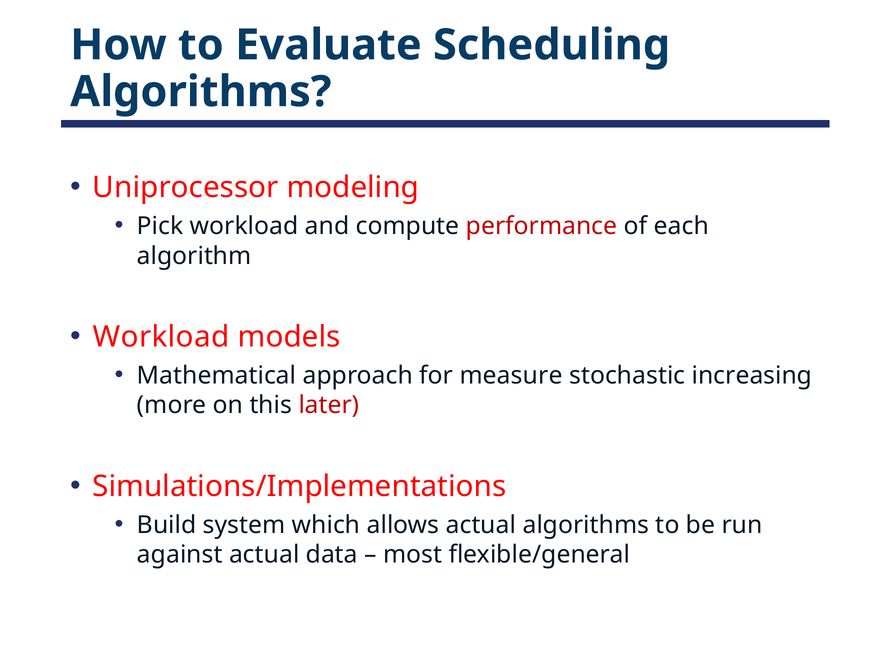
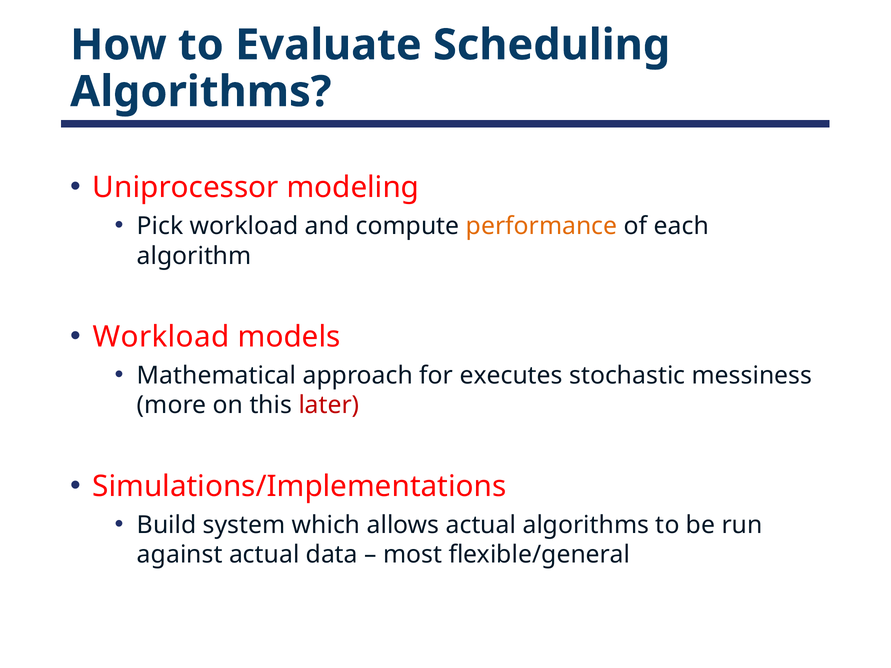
performance colour: red -> orange
measure: measure -> executes
increasing: increasing -> messiness
